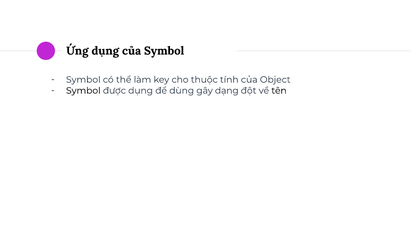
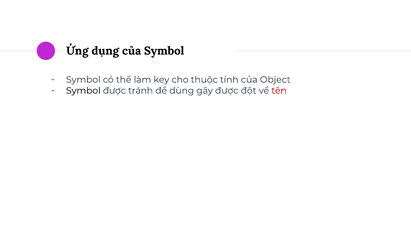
được dụng: dụng -> tránh
gây dạng: dạng -> được
tên colour: black -> red
